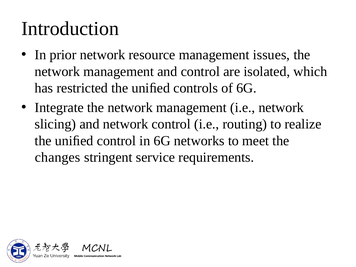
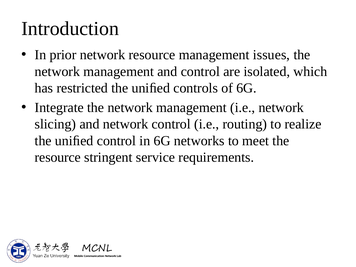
changes at (58, 157): changes -> resource
